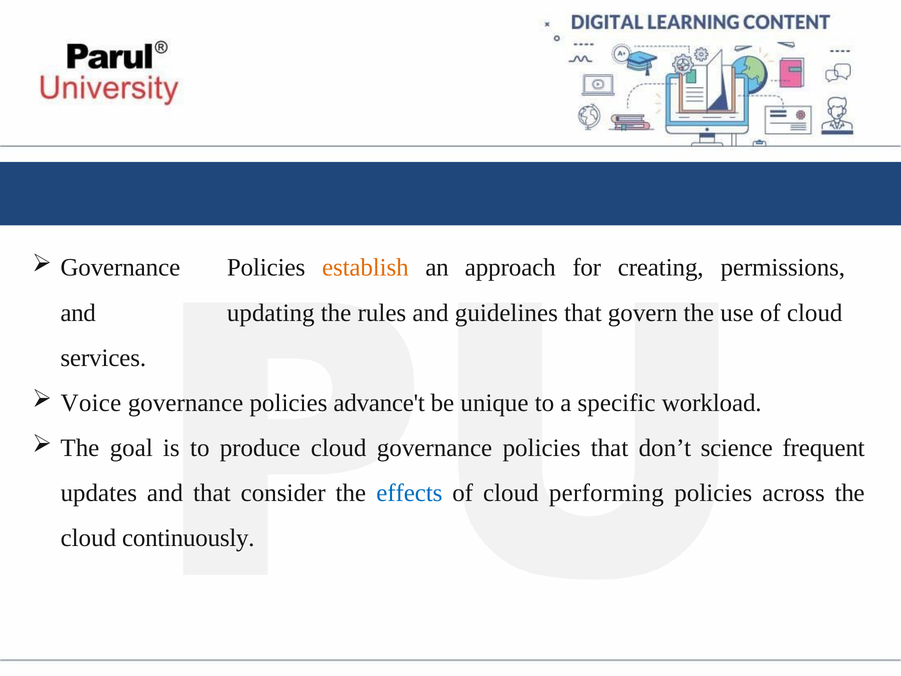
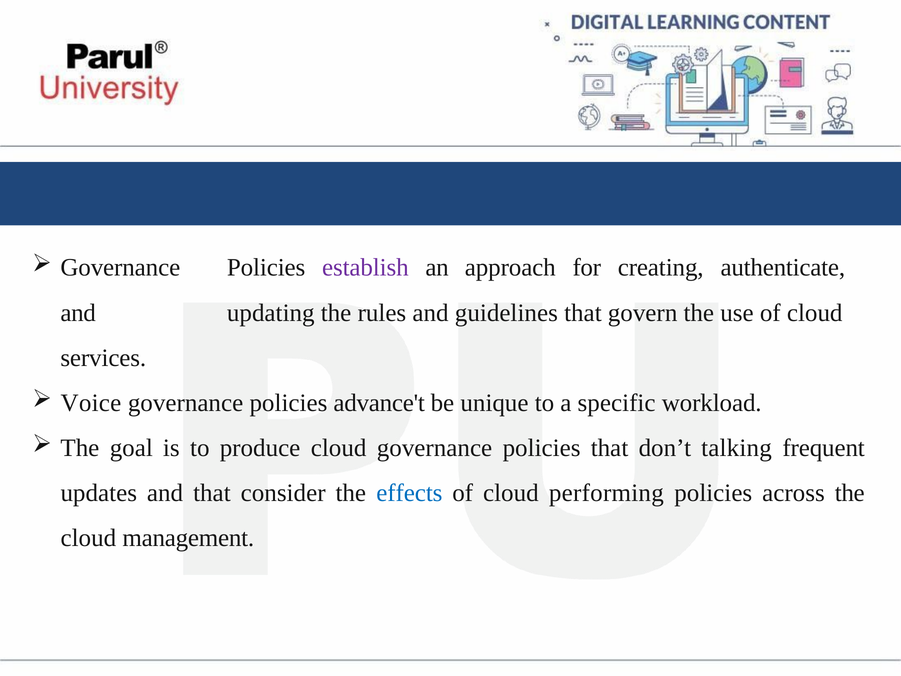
establish colour: orange -> purple
permissions: permissions -> authenticate
science: science -> talking
continuously: continuously -> management
